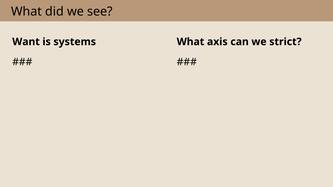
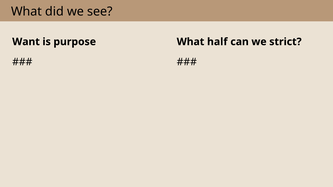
systems: systems -> purpose
axis: axis -> half
